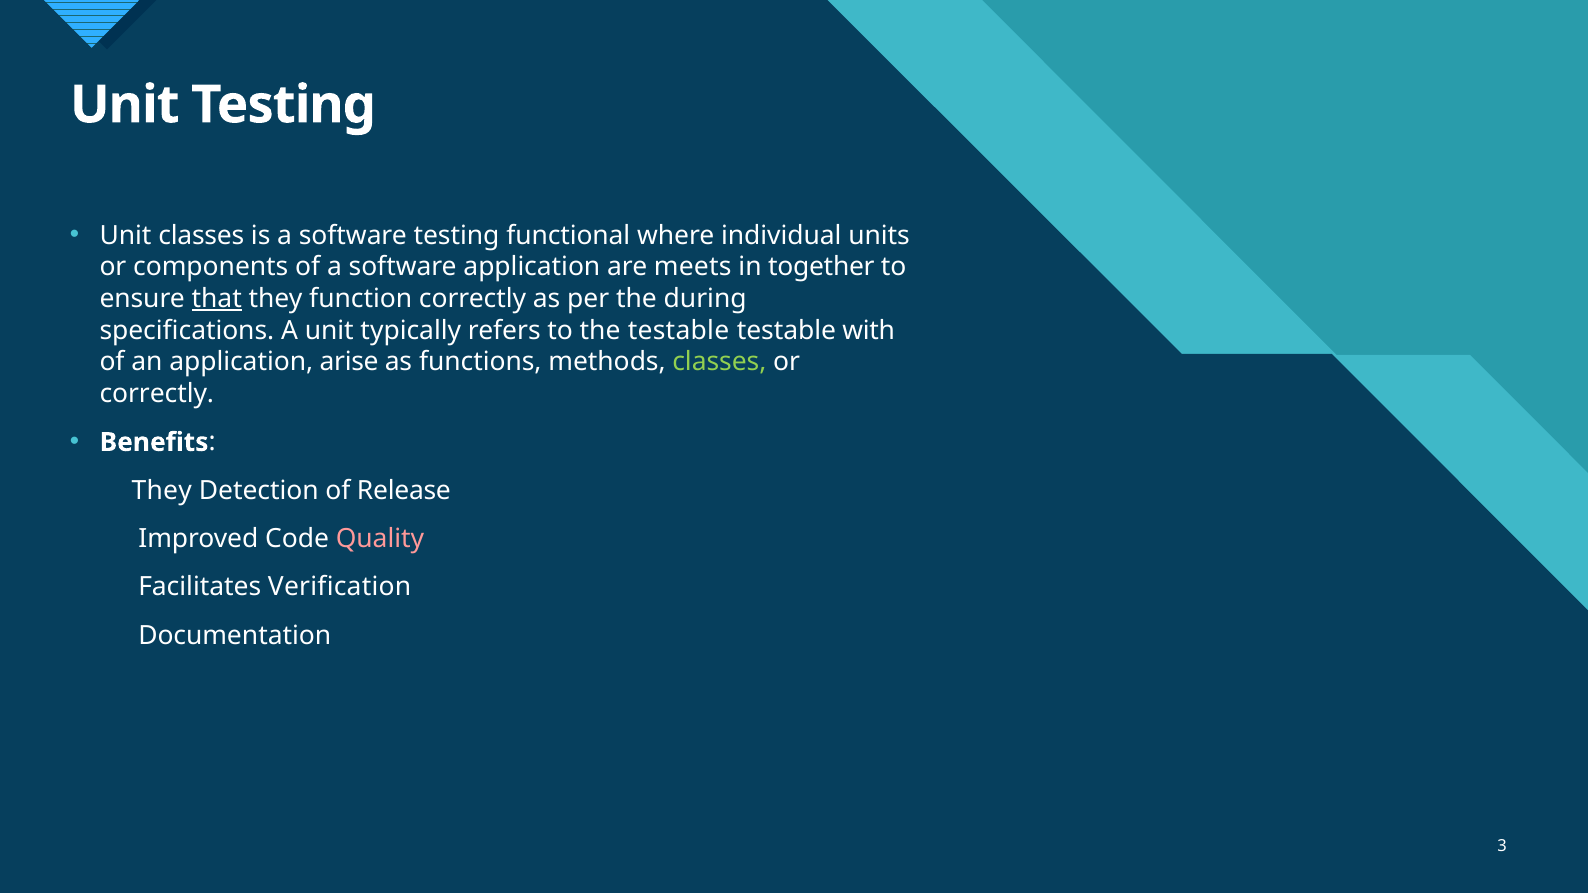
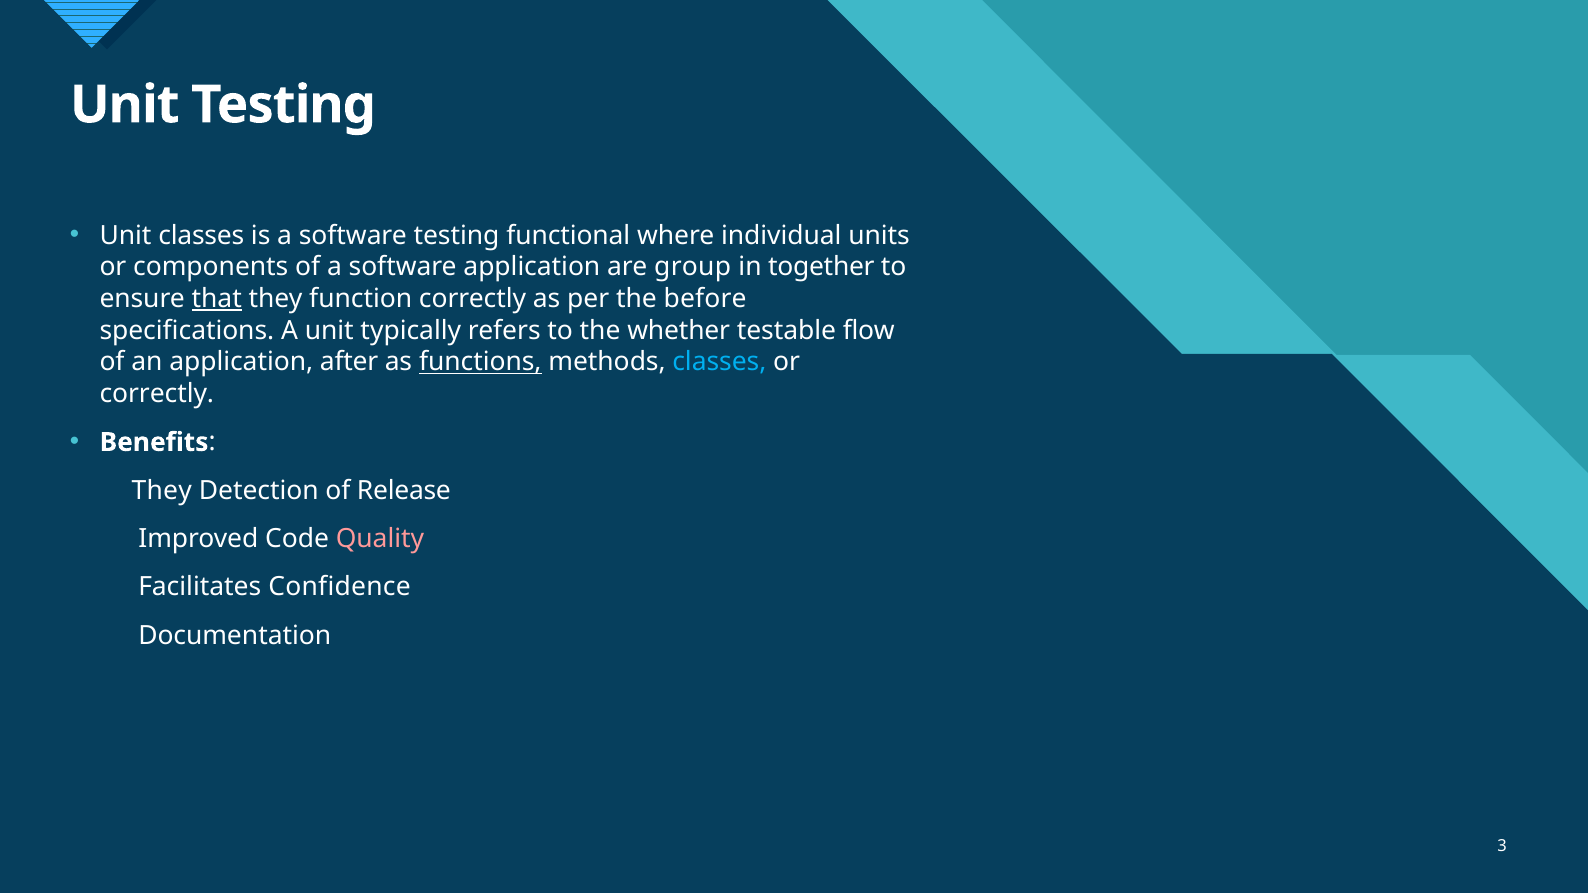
meets: meets -> group
during: during -> before
the testable: testable -> whether
with: with -> flow
arise: arise -> after
functions underline: none -> present
classes at (719, 362) colour: light green -> light blue
Verification: Verification -> Confidence
